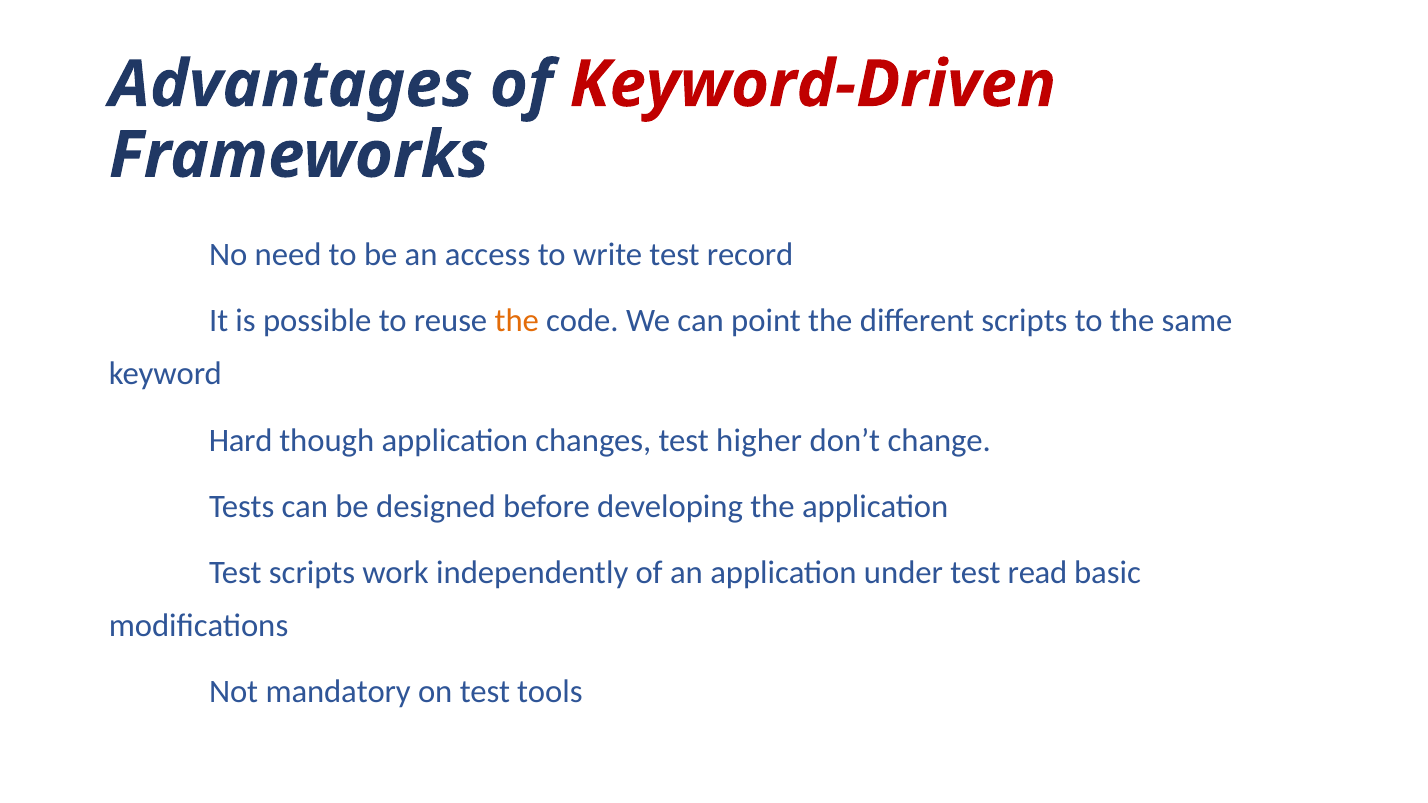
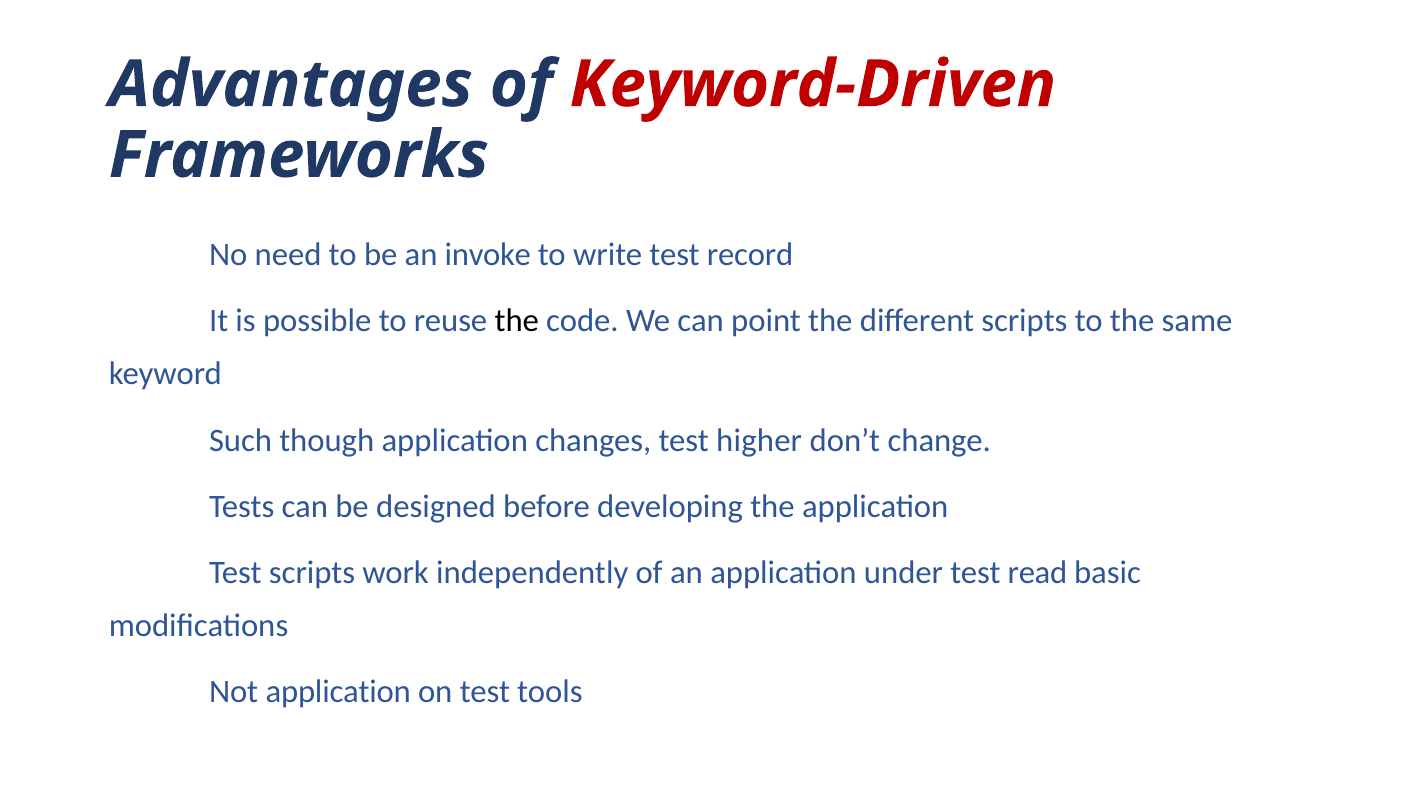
access: access -> invoke
the at (517, 321) colour: orange -> black
Hard: Hard -> Such
Not mandatory: mandatory -> application
